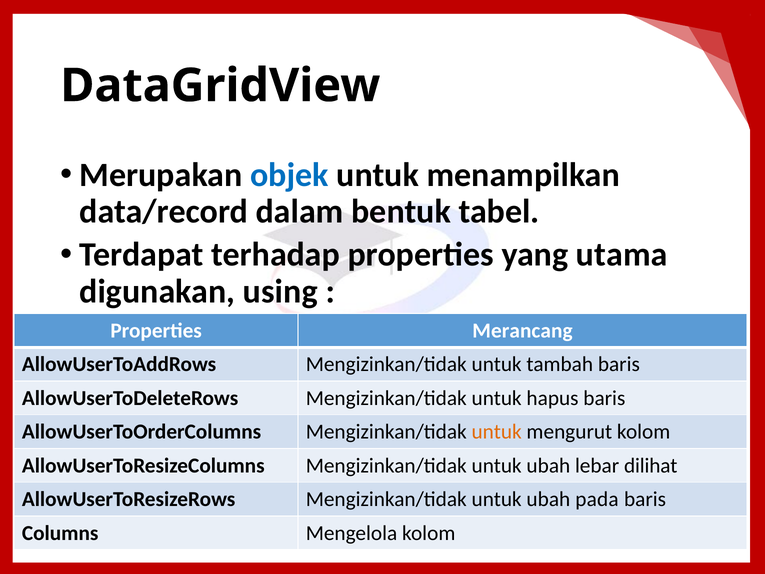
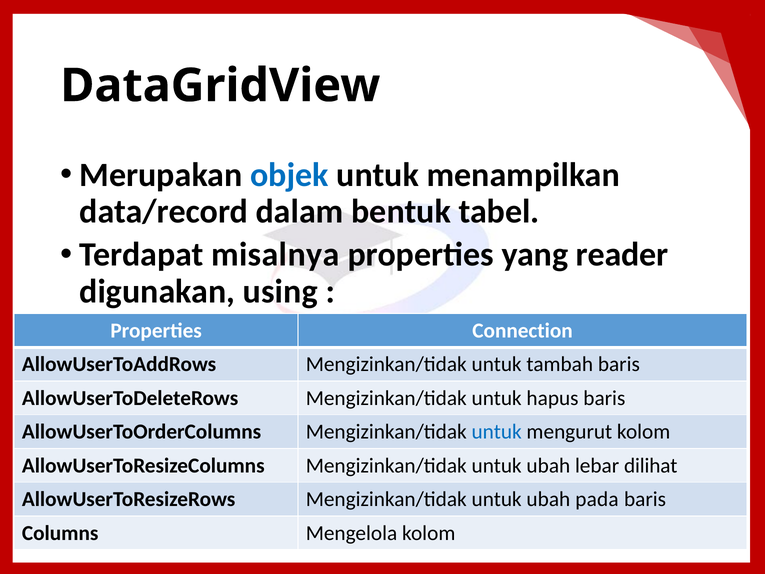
terhadap: terhadap -> misalnya
utama: utama -> reader
Merancang: Merancang -> Connection
untuk at (497, 432) colour: orange -> blue
